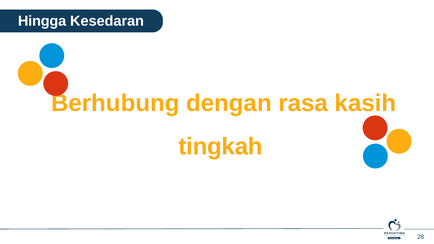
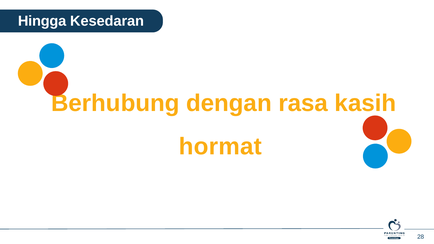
tingkah: tingkah -> hormat
